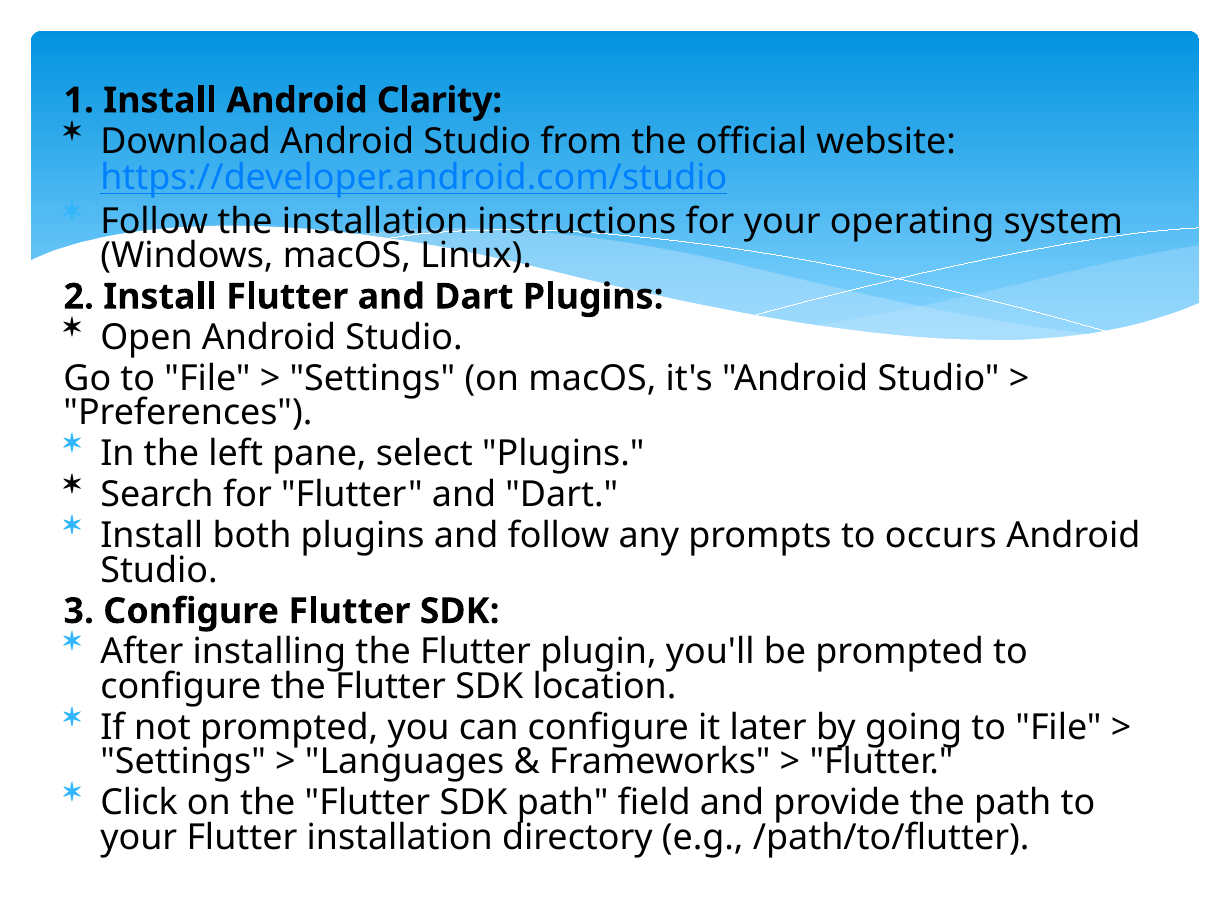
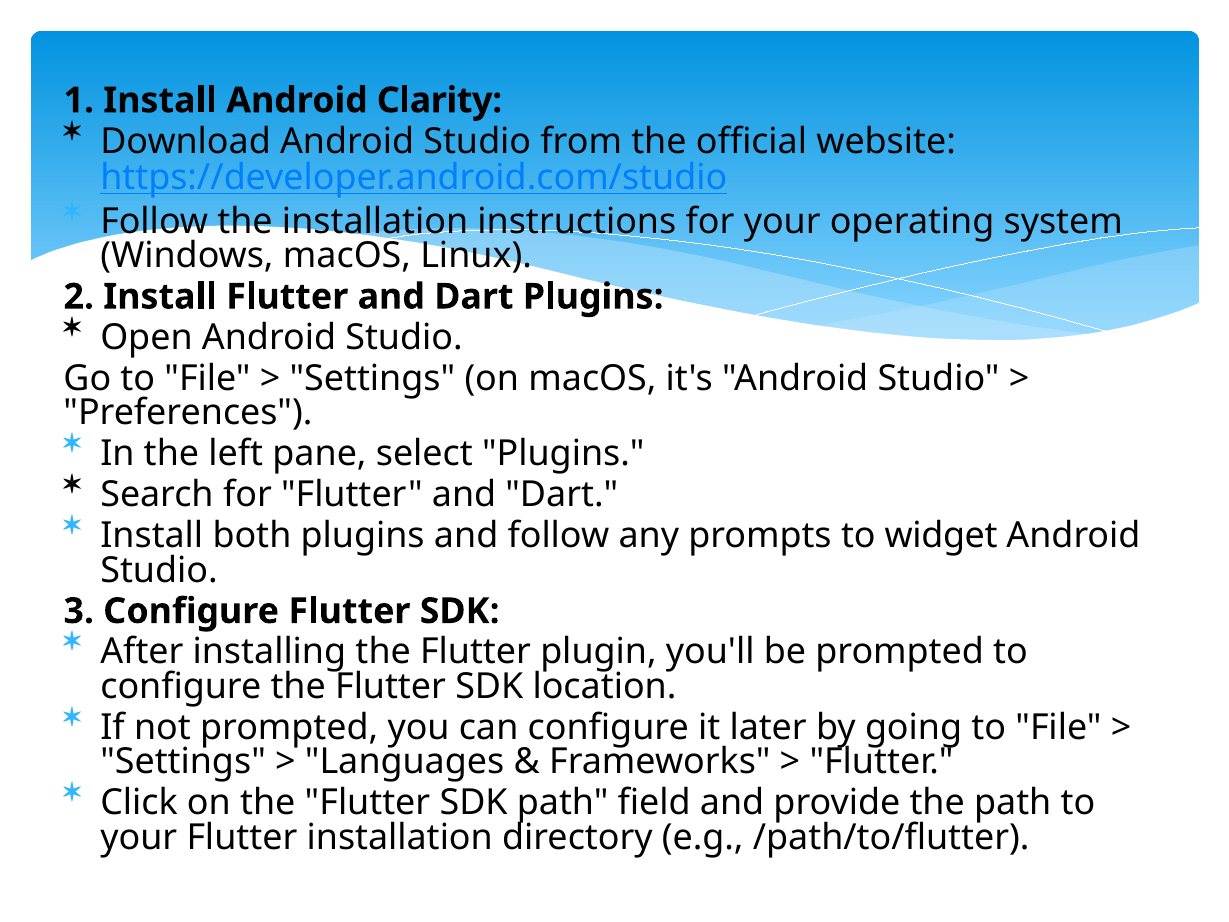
occurs: occurs -> widget
